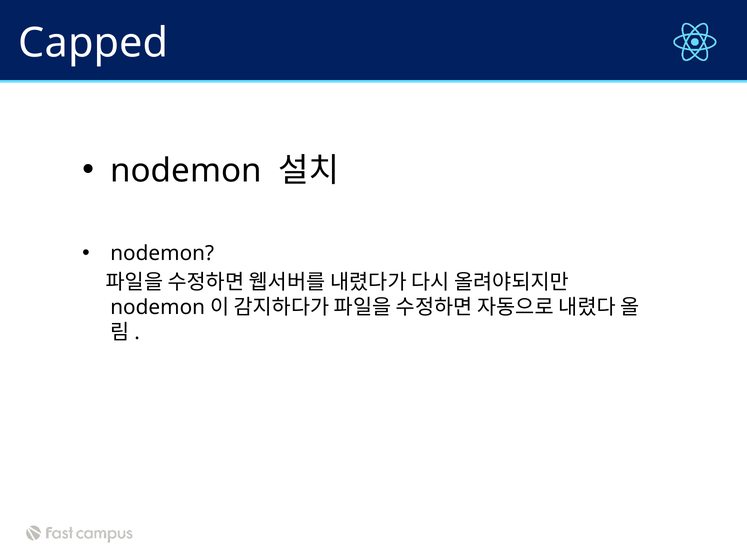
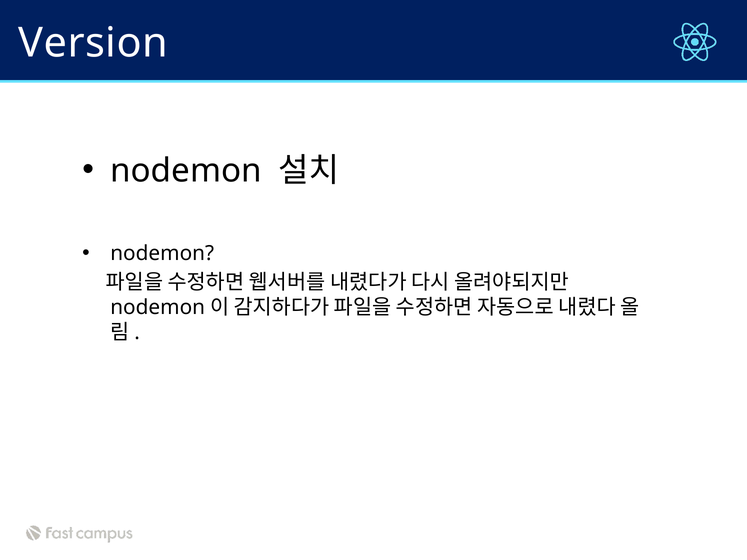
Capped: Capped -> Version
